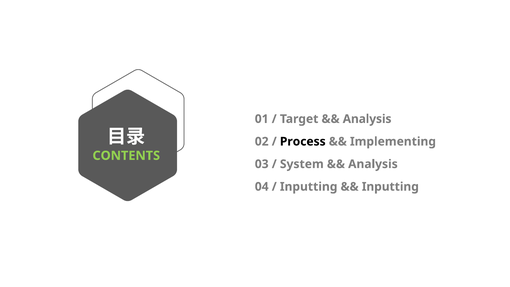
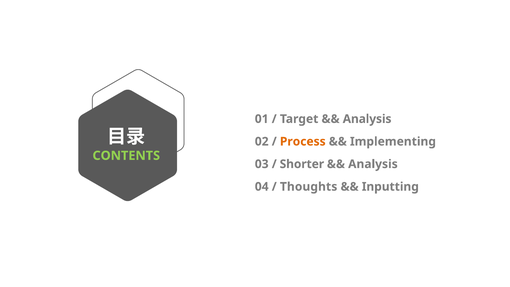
Process colour: black -> orange
System: System -> Shorter
Inputting at (309, 187): Inputting -> Thoughts
